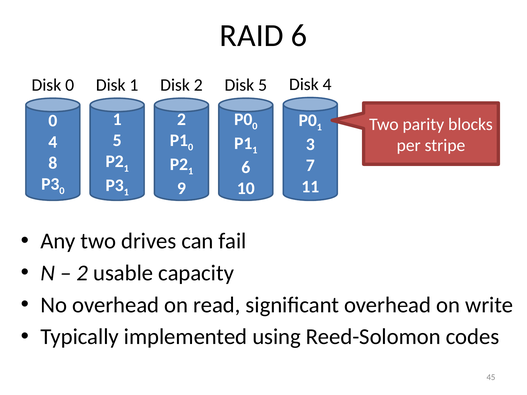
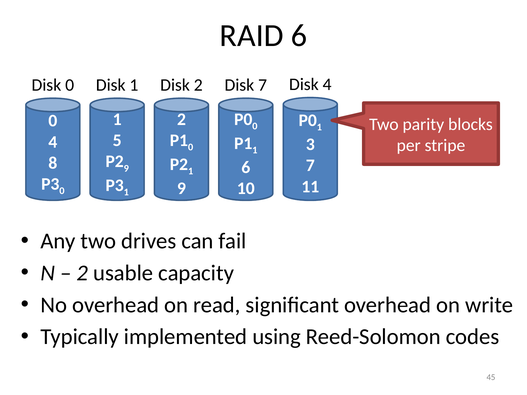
Disk 5: 5 -> 7
1 at (126, 168): 1 -> 9
